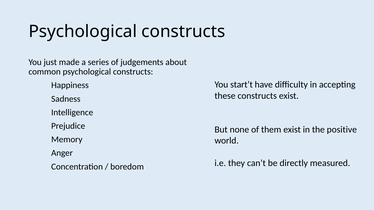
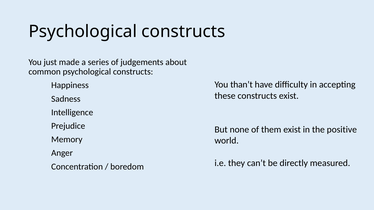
start’t: start’t -> than’t
